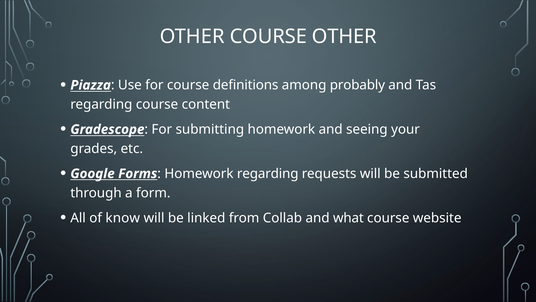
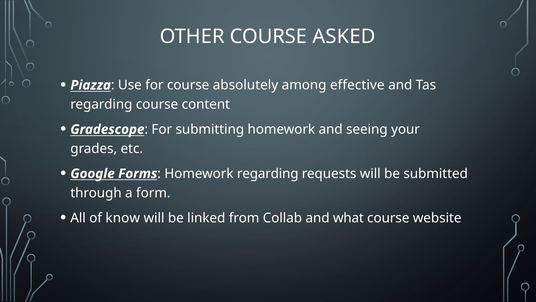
COURSE OTHER: OTHER -> ASKED
definitions: definitions -> absolutely
probably: probably -> effective
